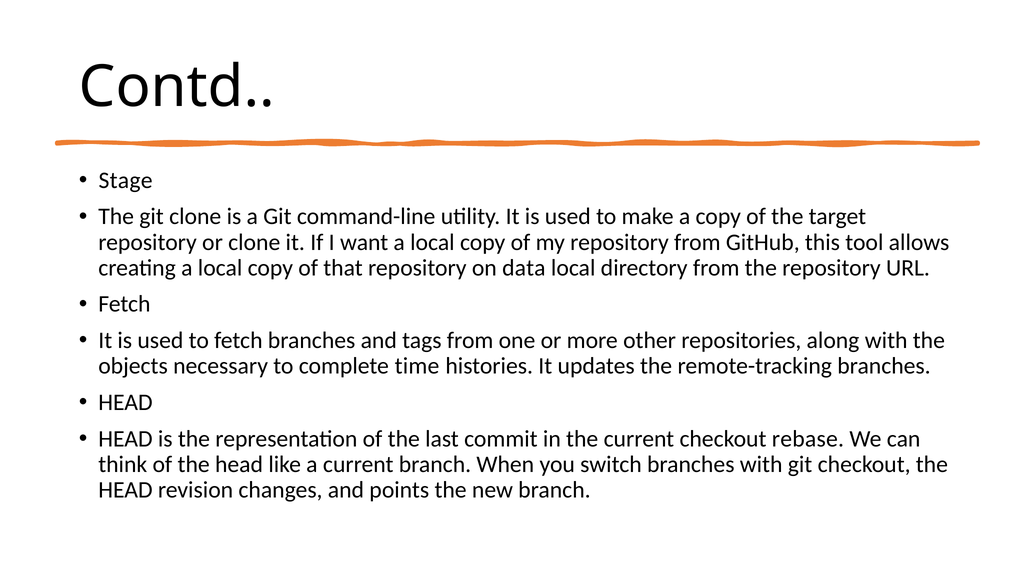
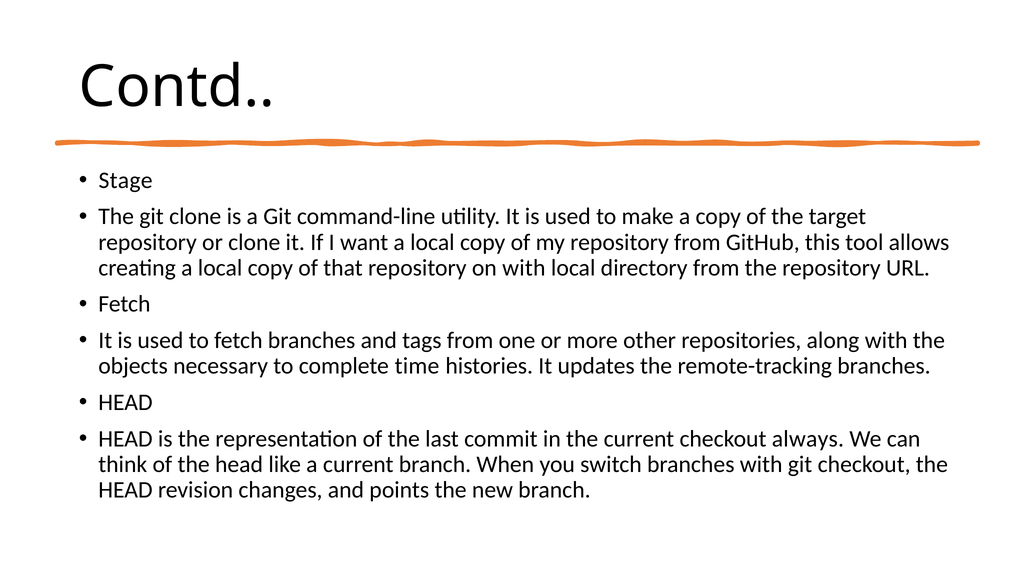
on data: data -> with
rebase: rebase -> always
